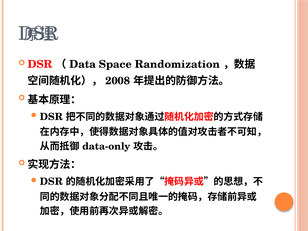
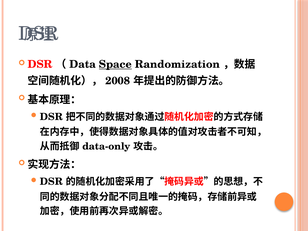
Space underline: none -> present
